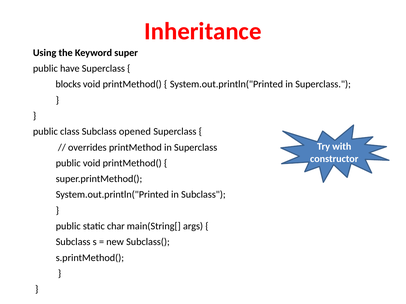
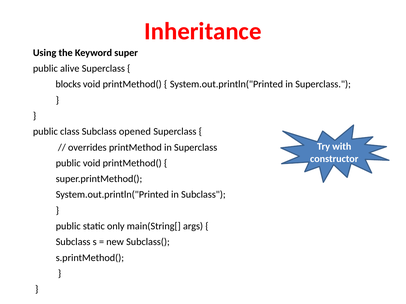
have: have -> alive
char: char -> only
